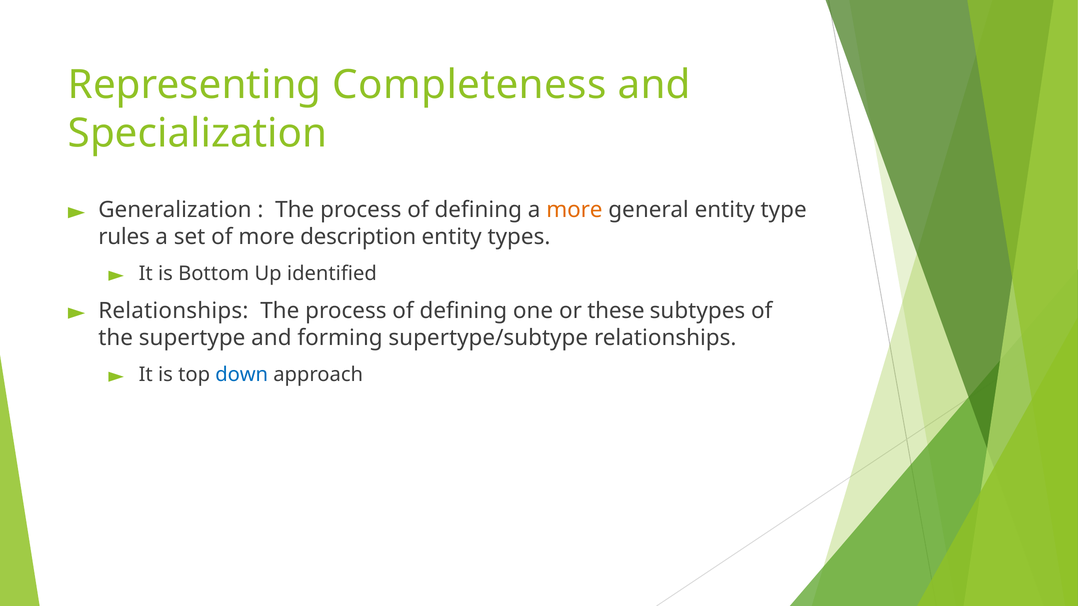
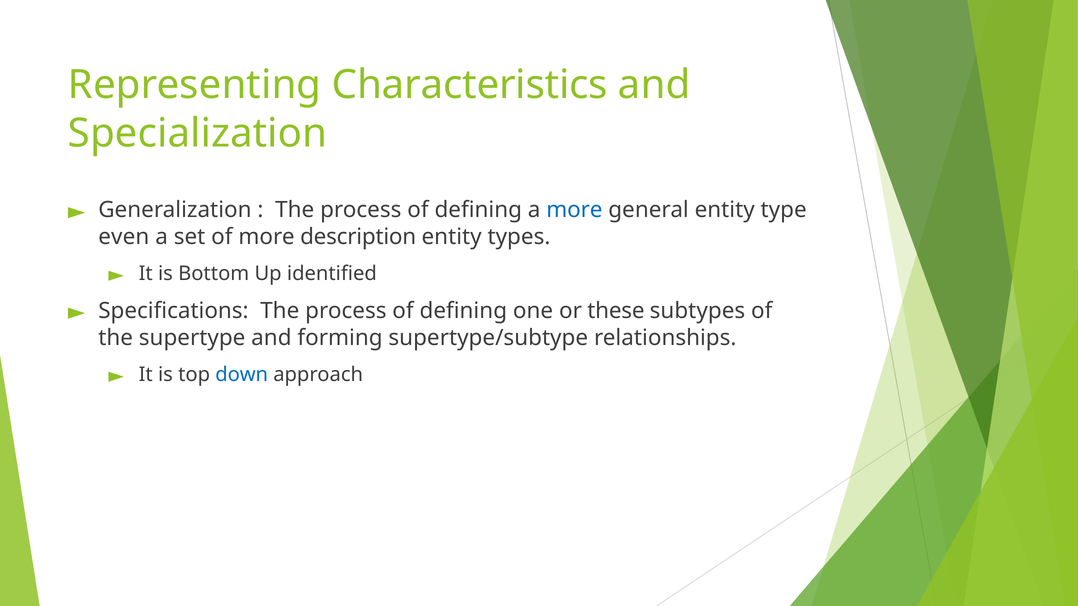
Completeness: Completeness -> Characteristics
more at (574, 210) colour: orange -> blue
rules: rules -> even
Relationships at (173, 311): Relationships -> Specifications
